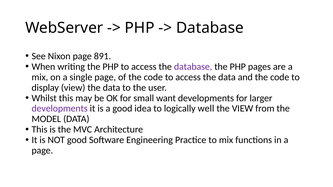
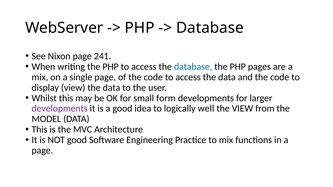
891: 891 -> 241
database at (193, 67) colour: purple -> blue
want: want -> form
